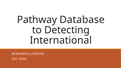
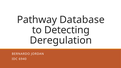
International: International -> Deregulation
